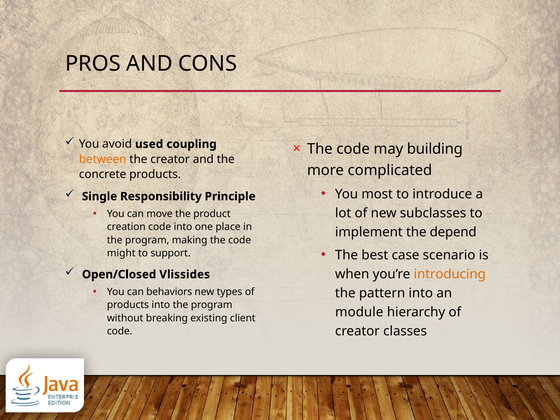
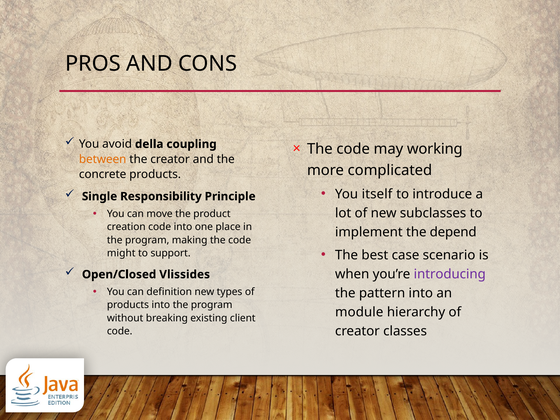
used: used -> della
building: building -> working
most: most -> itself
introducing colour: orange -> purple
behaviors: behaviors -> definition
